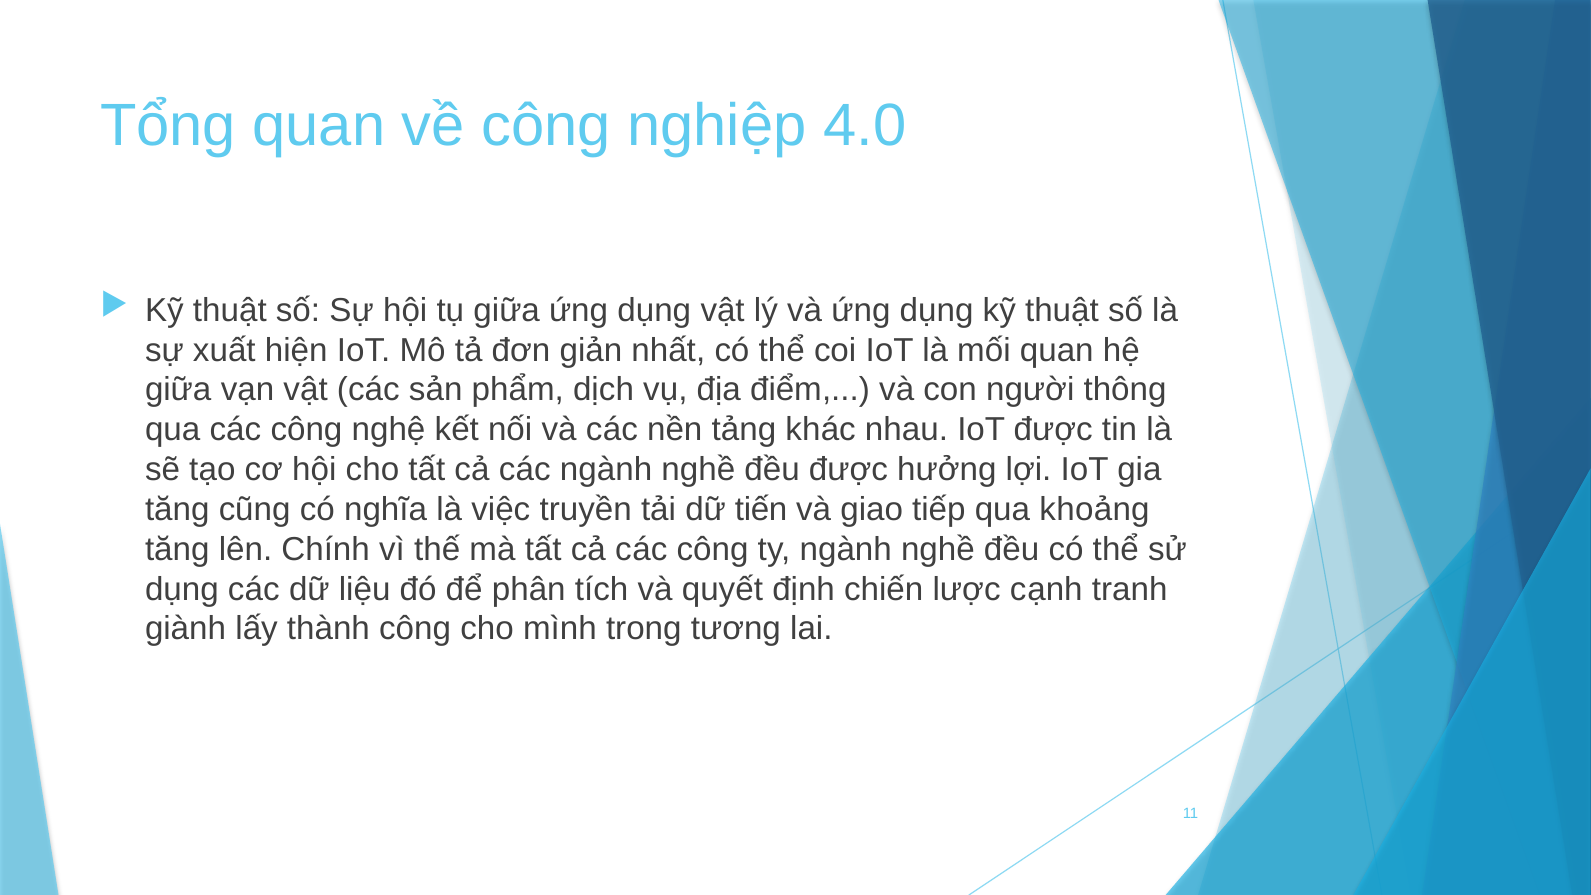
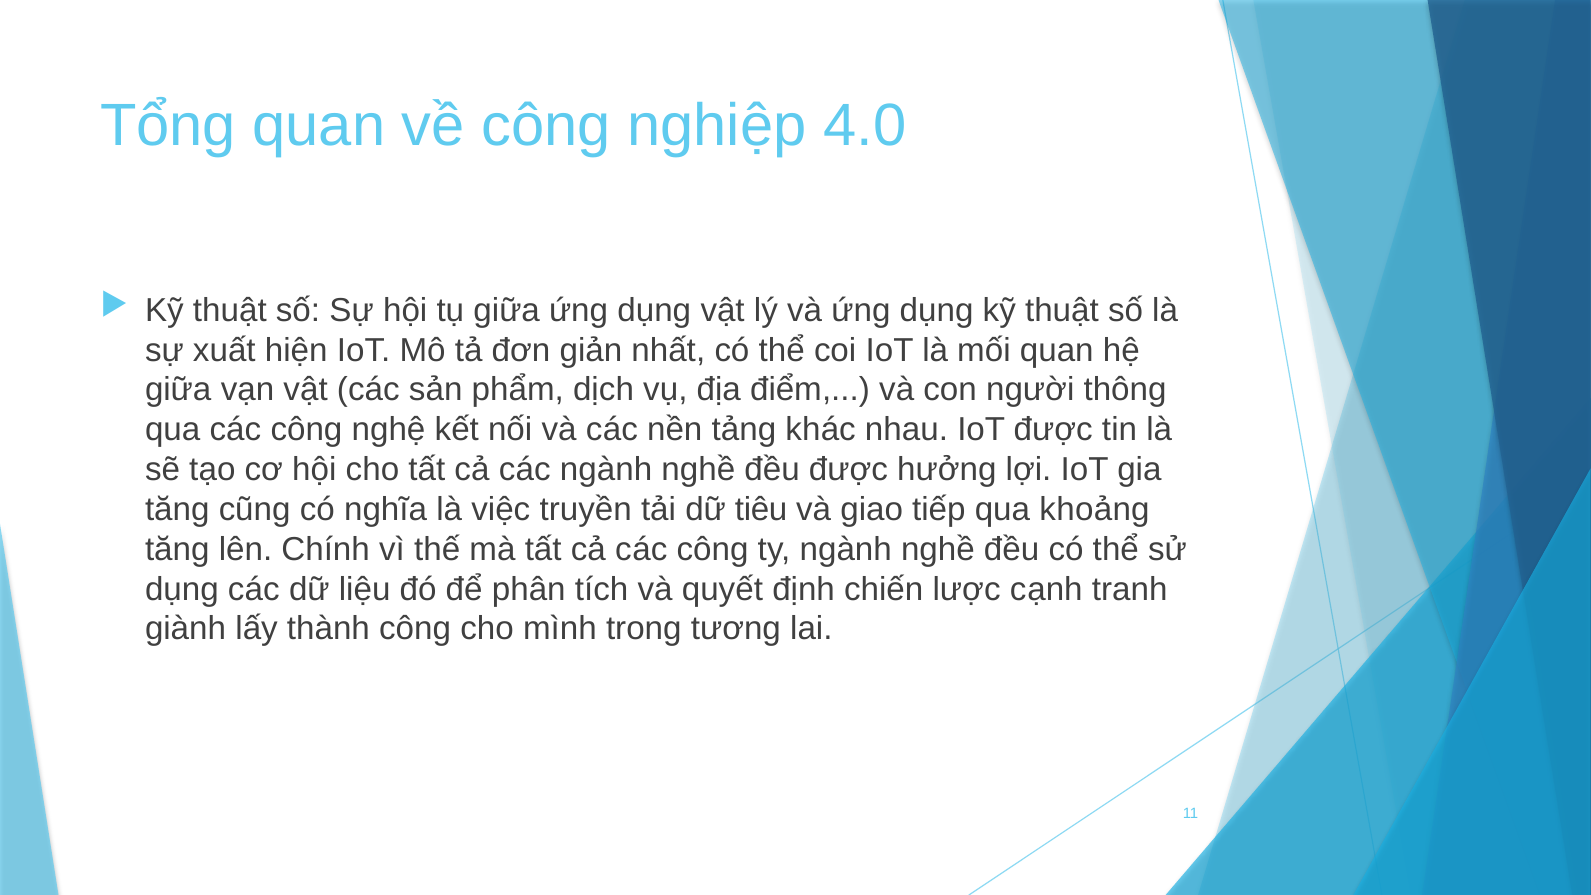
tiến: tiến -> tiêu
